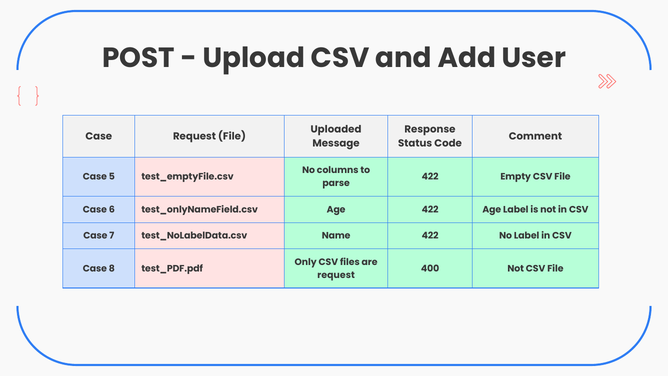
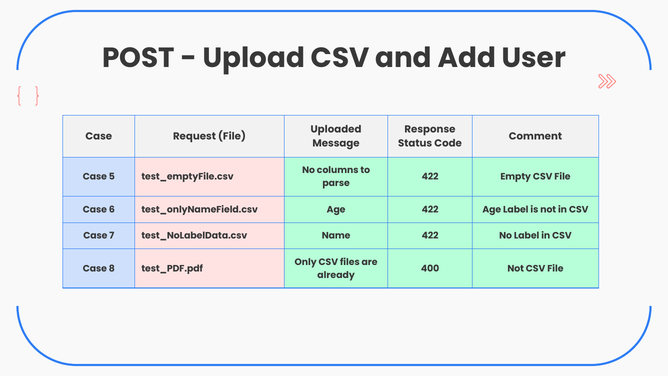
request at (336, 275): request -> already
